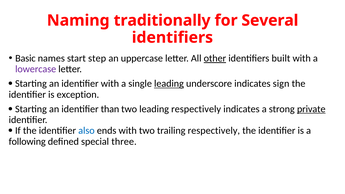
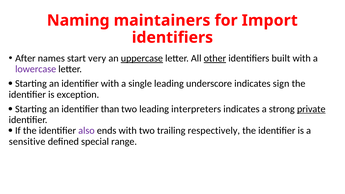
traditionally: traditionally -> maintainers
Several: Several -> Import
Basic: Basic -> After
step: step -> very
uppercase underline: none -> present
leading at (169, 84) underline: present -> none
leading respectively: respectively -> interpreters
also colour: blue -> purple
following: following -> sensitive
three: three -> range
